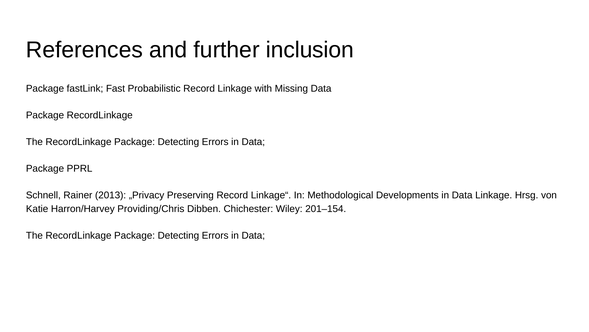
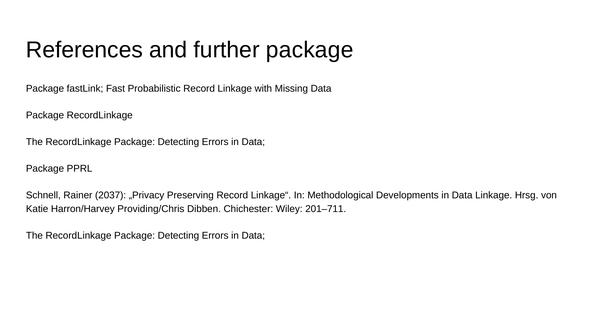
further inclusion: inclusion -> package
2013: 2013 -> 2037
201–154: 201–154 -> 201–711
